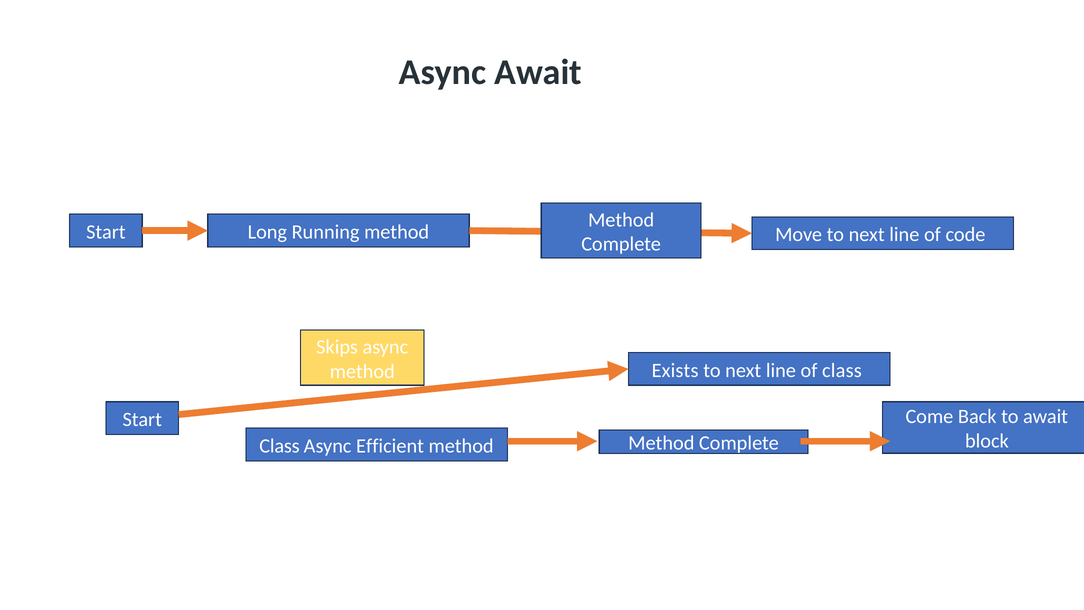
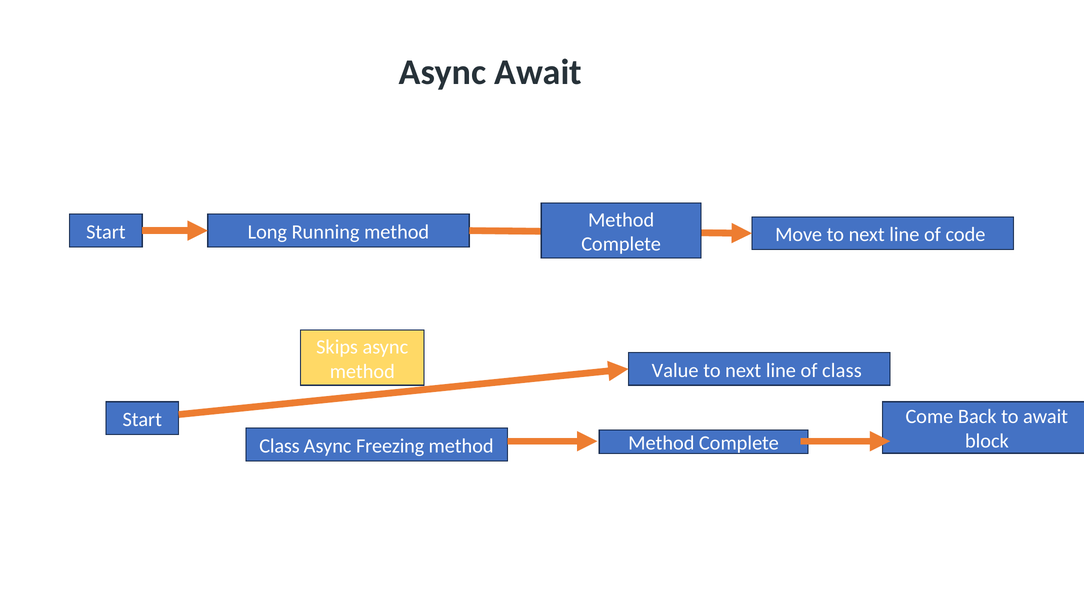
Exists: Exists -> Value
Efficient: Efficient -> Freezing
